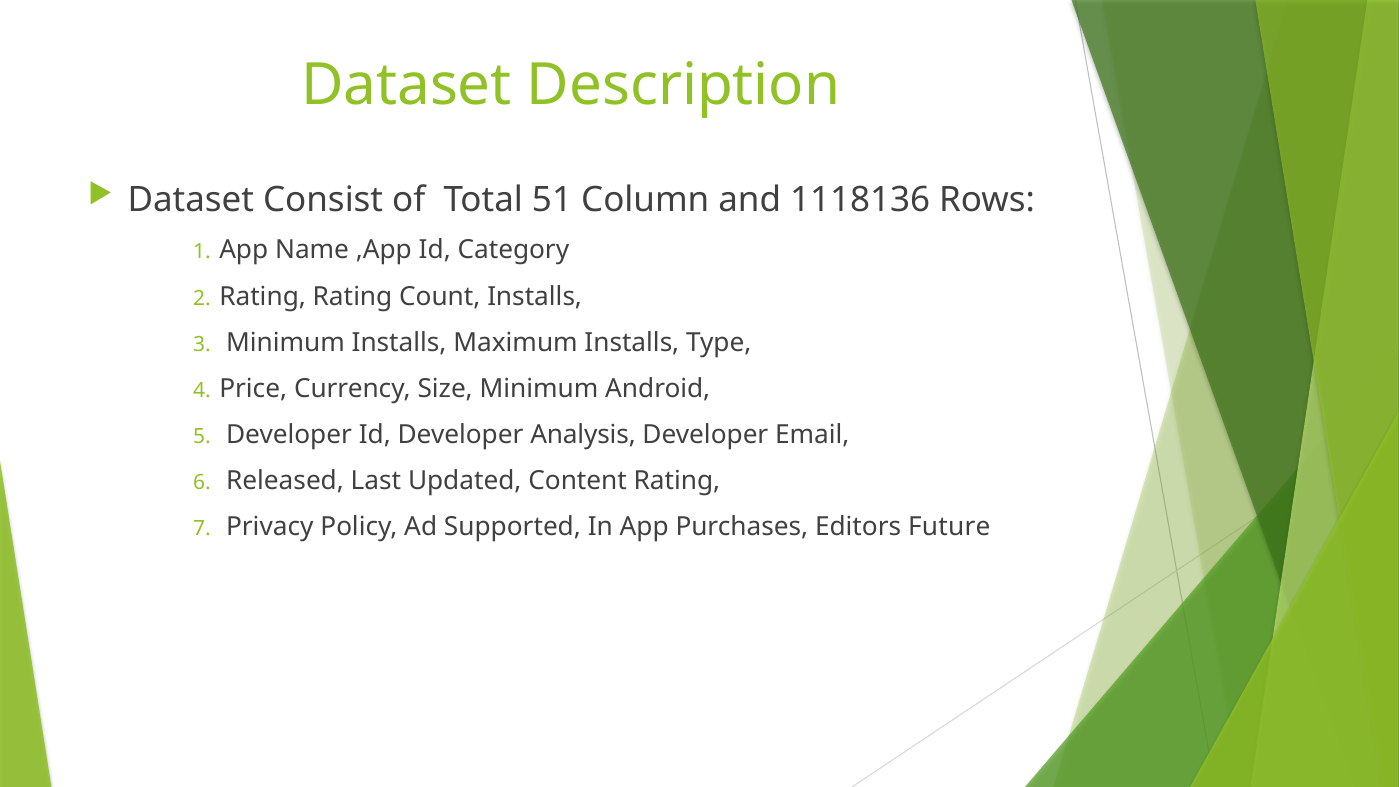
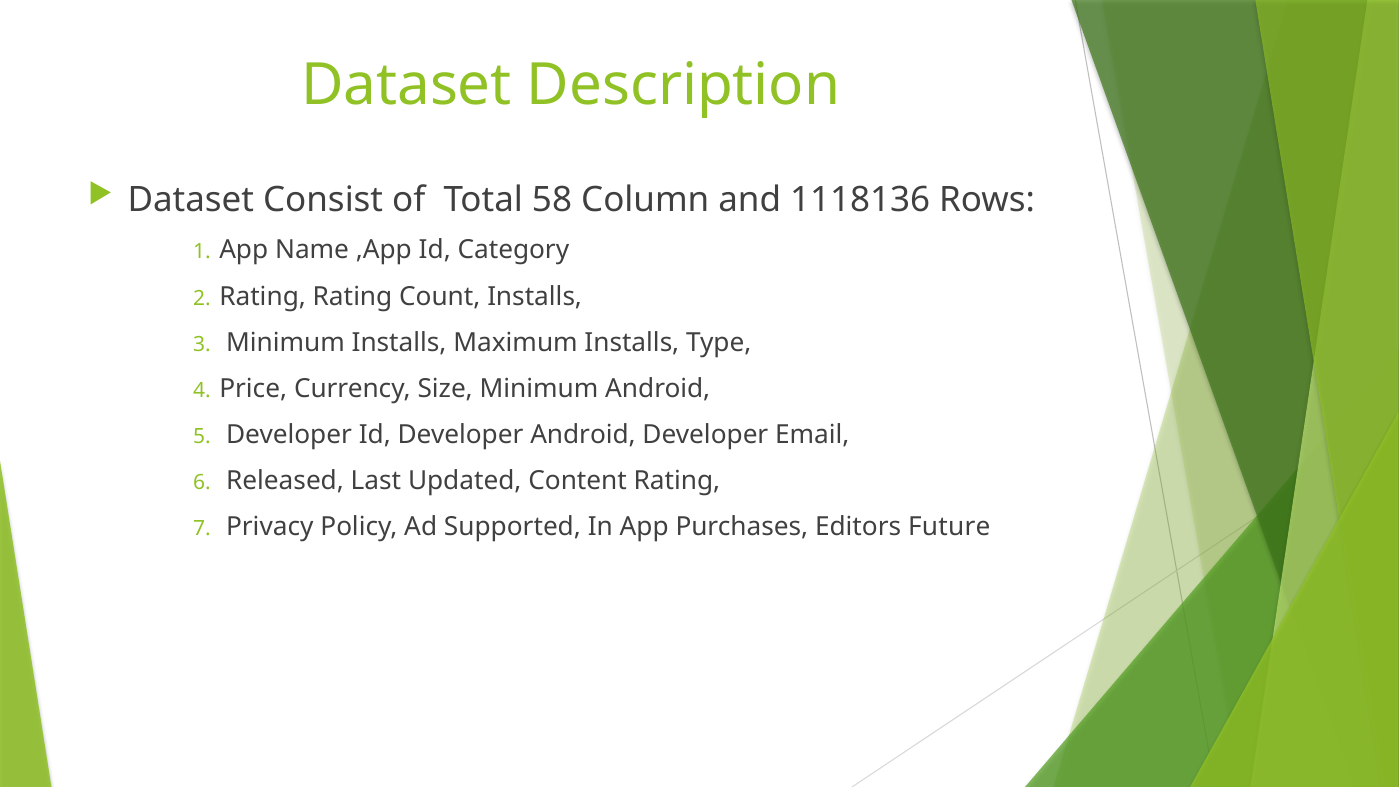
51: 51 -> 58
Developer Analysis: Analysis -> Android
